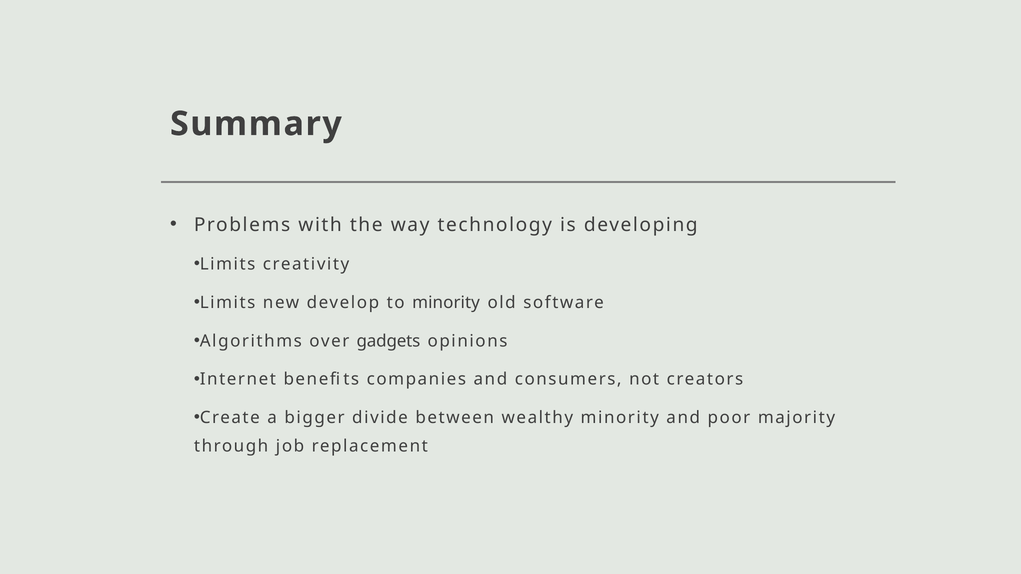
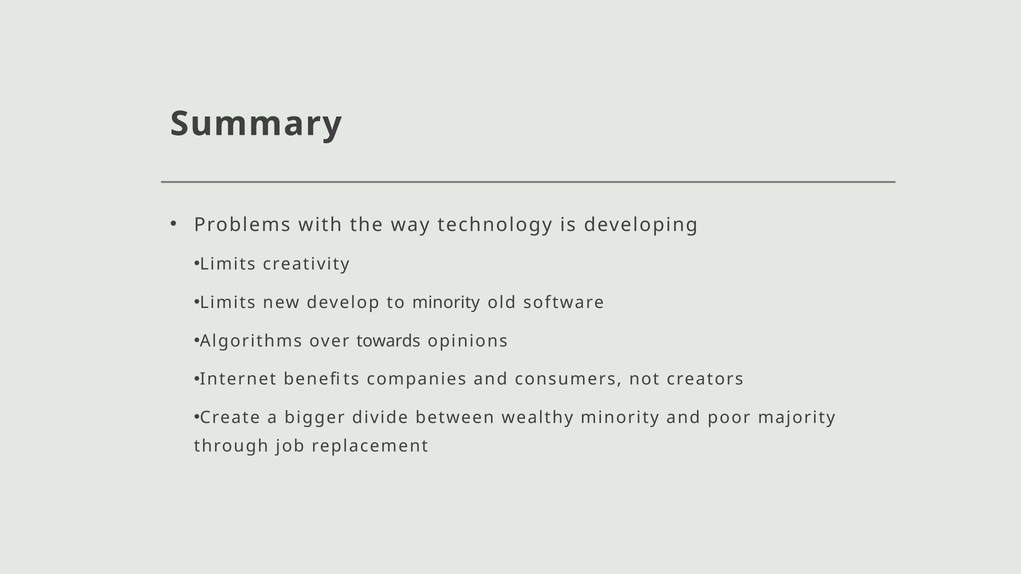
gadgets: gadgets -> towards
